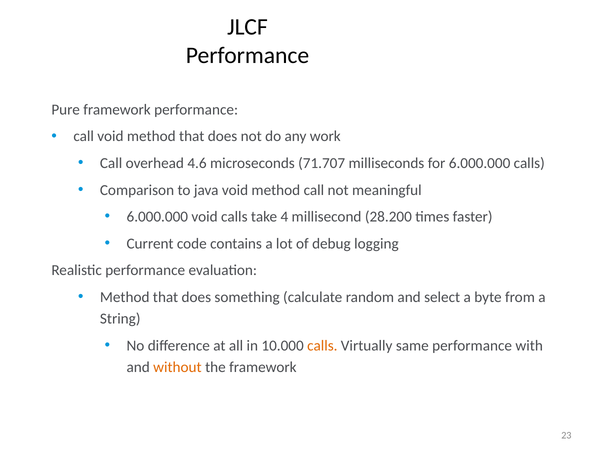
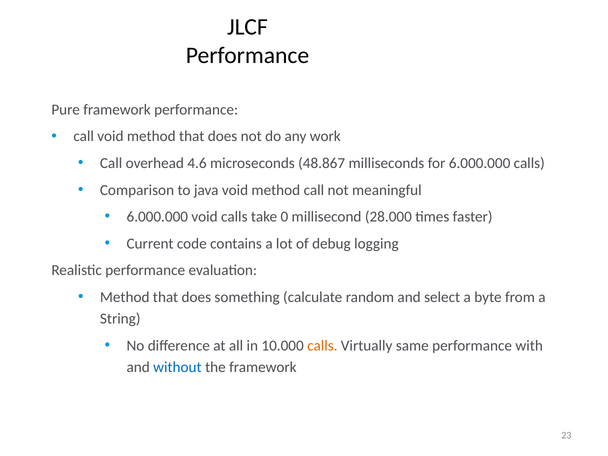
71.707: 71.707 -> 48.867
4: 4 -> 0
28.200: 28.200 -> 28.000
without colour: orange -> blue
